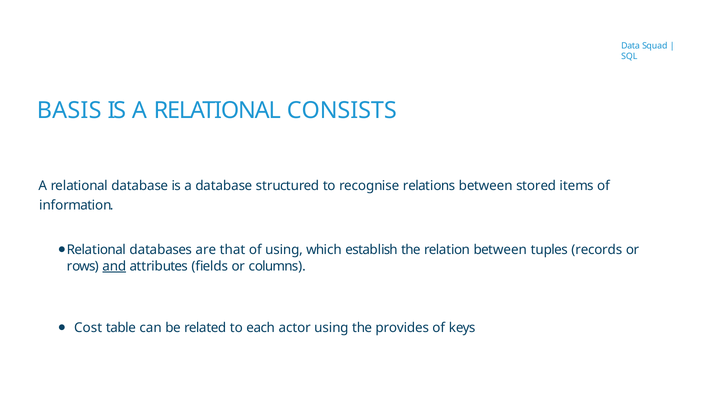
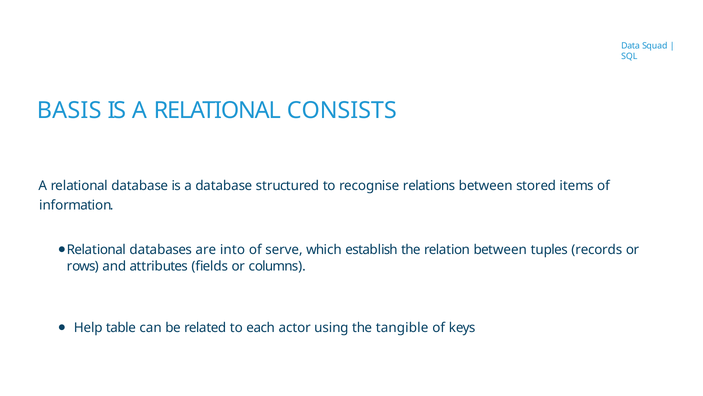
that: that -> into
of using: using -> serve
and underline: present -> none
Cost: Cost -> Help
provides: provides -> tangible
